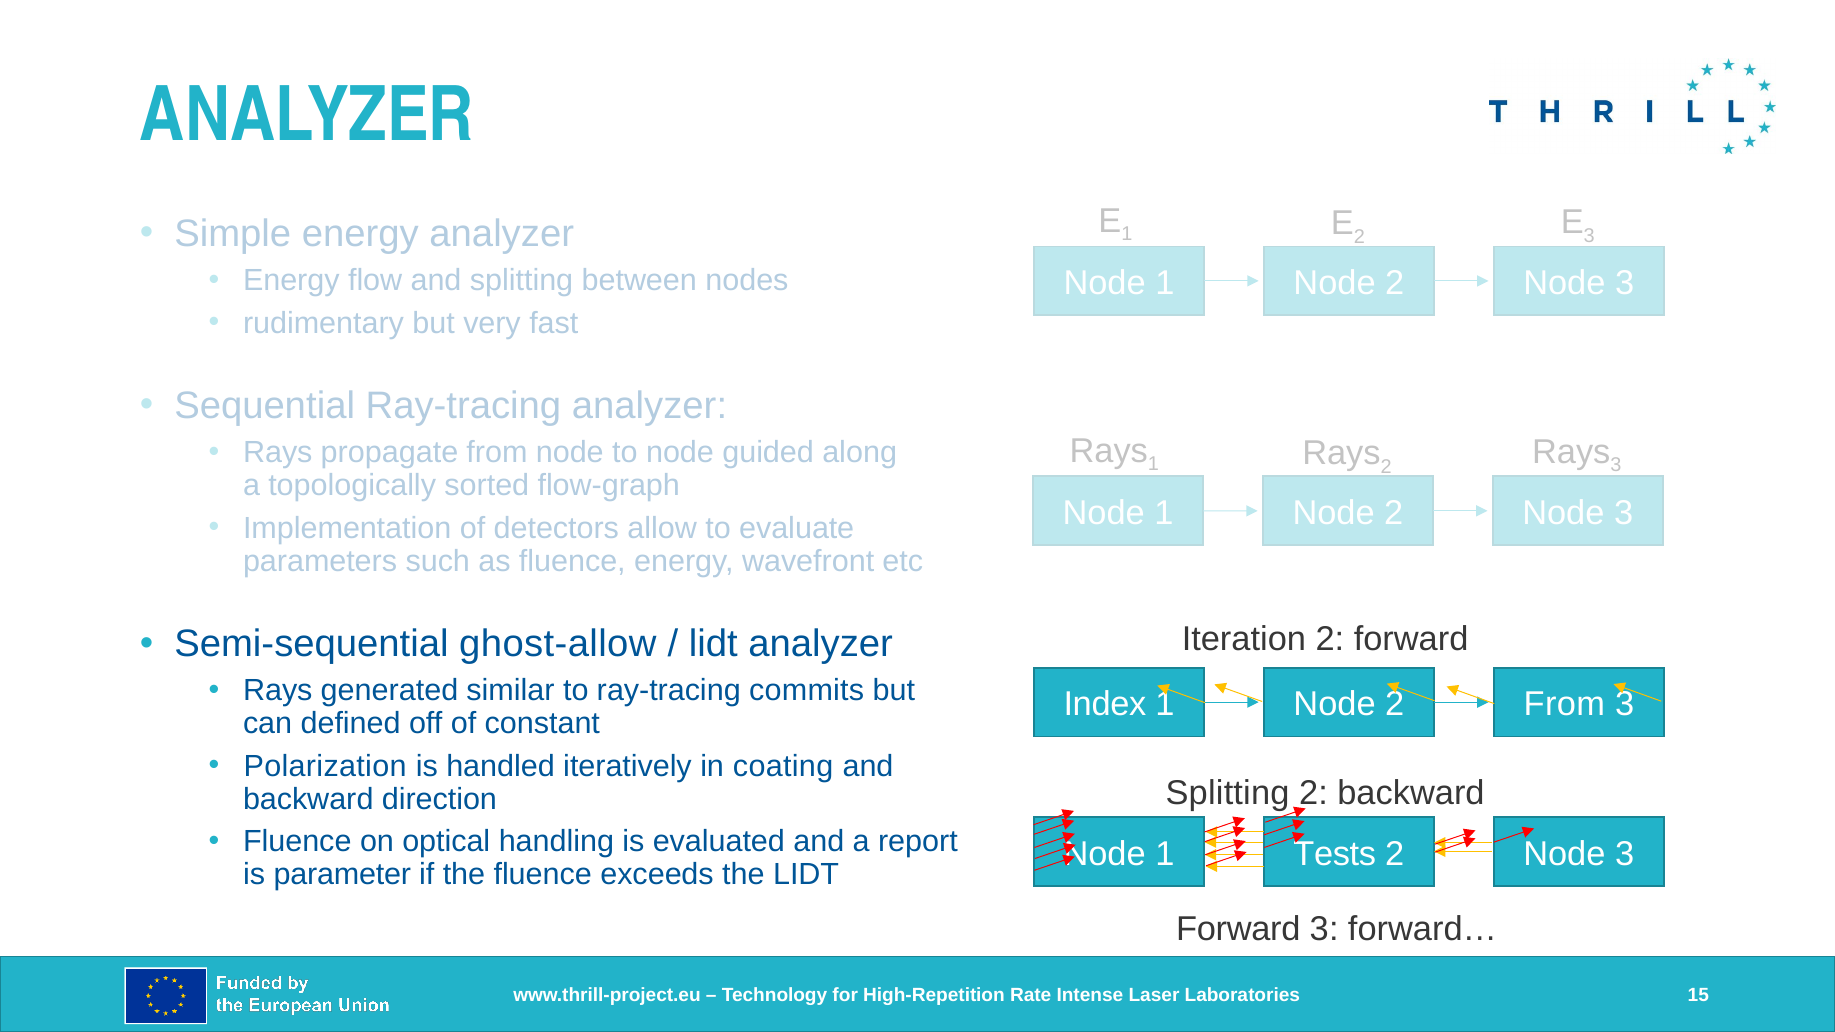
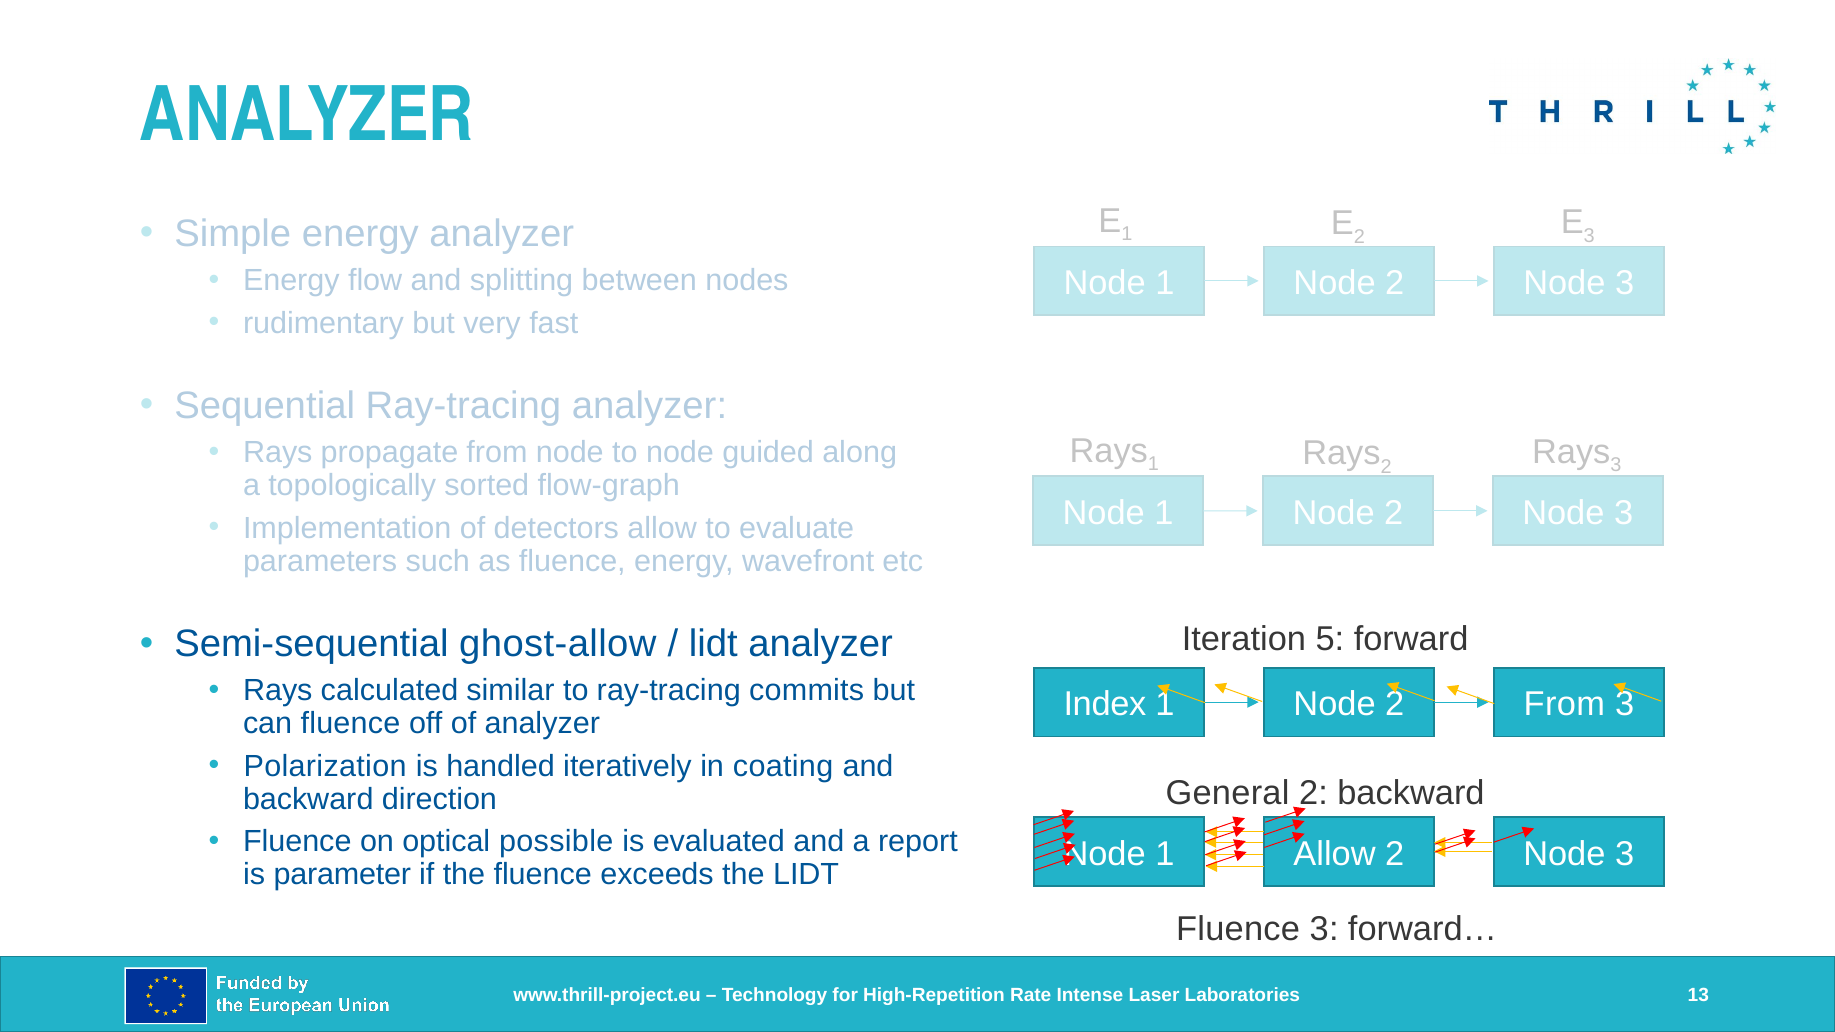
Iteration 2: 2 -> 5
generated: generated -> calculated
can defined: defined -> fluence
of constant: constant -> analyzer
Splitting at (1228, 793): Splitting -> General
handling: handling -> possible
1 Tests: Tests -> Allow
Forward at (1238, 929): Forward -> Fluence
15: 15 -> 13
